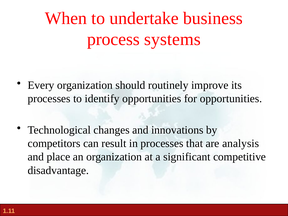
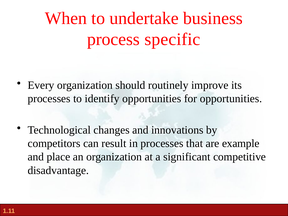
systems: systems -> specific
analysis: analysis -> example
